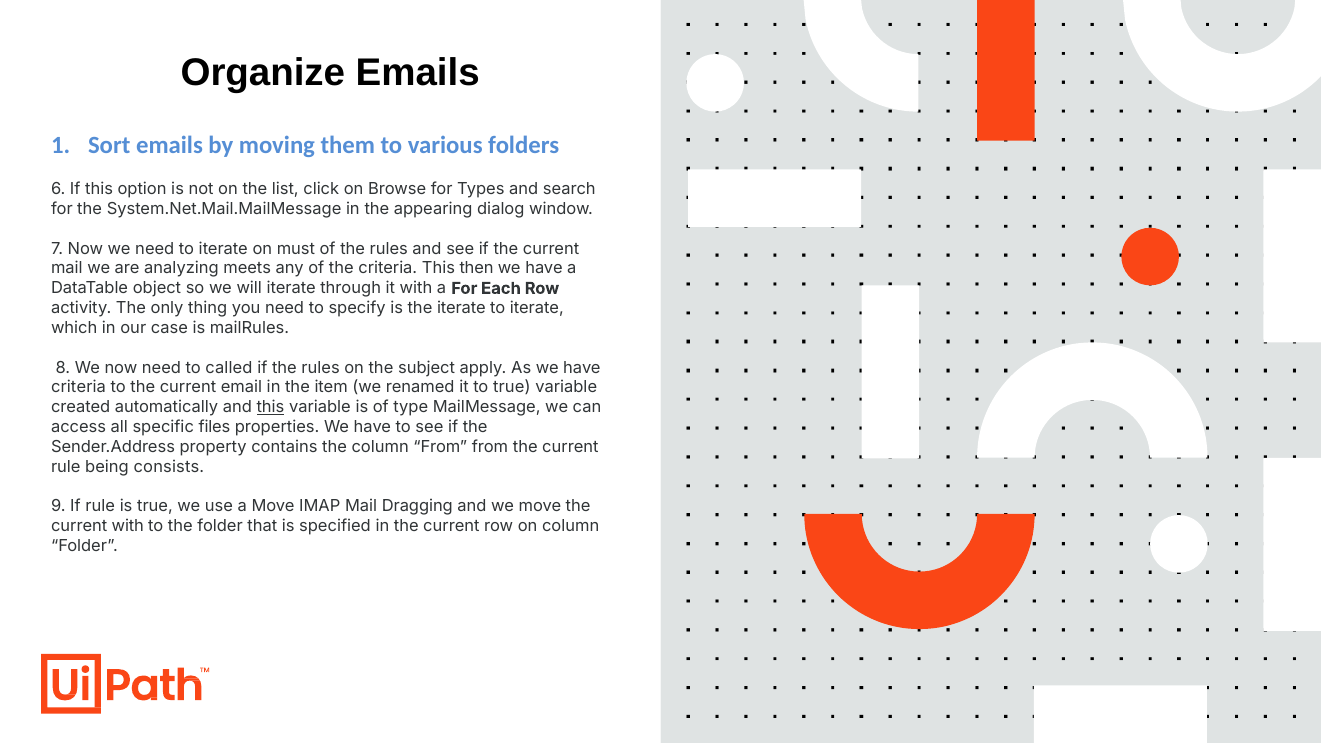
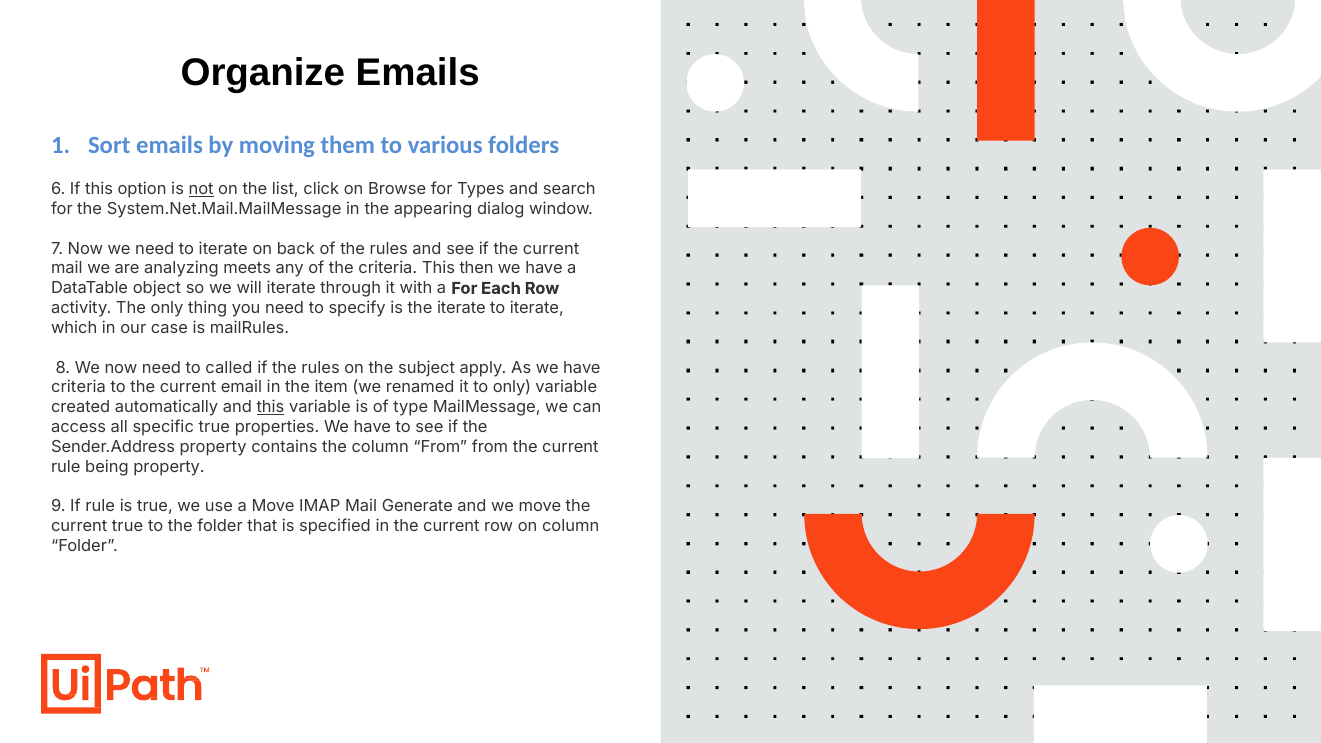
not underline: none -> present
must: must -> back
to true: true -> only
specific files: files -> true
being consists: consists -> property
Dragging: Dragging -> Generate
current with: with -> true
